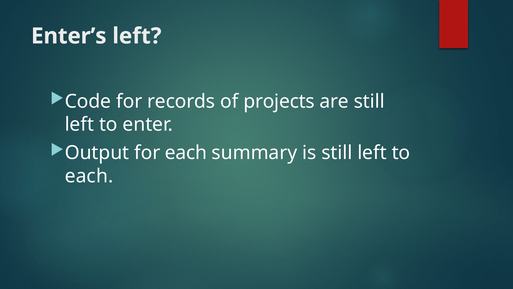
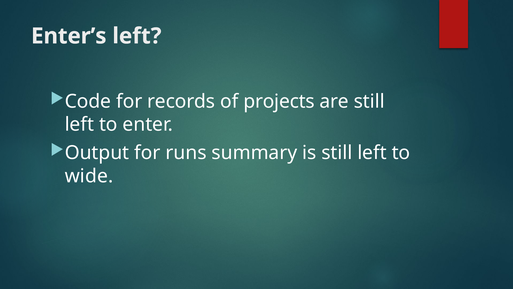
for each: each -> runs
each at (89, 176): each -> wide
